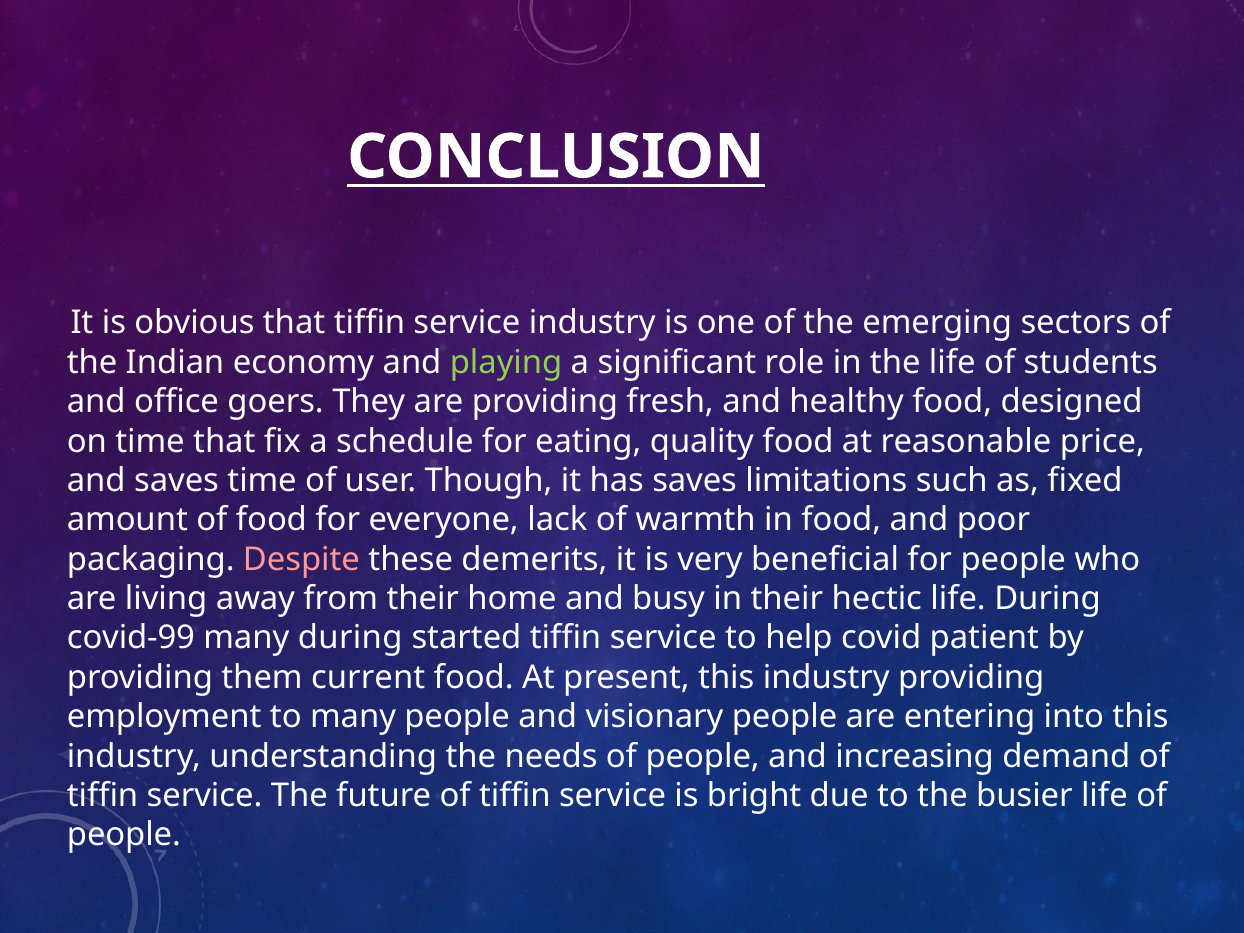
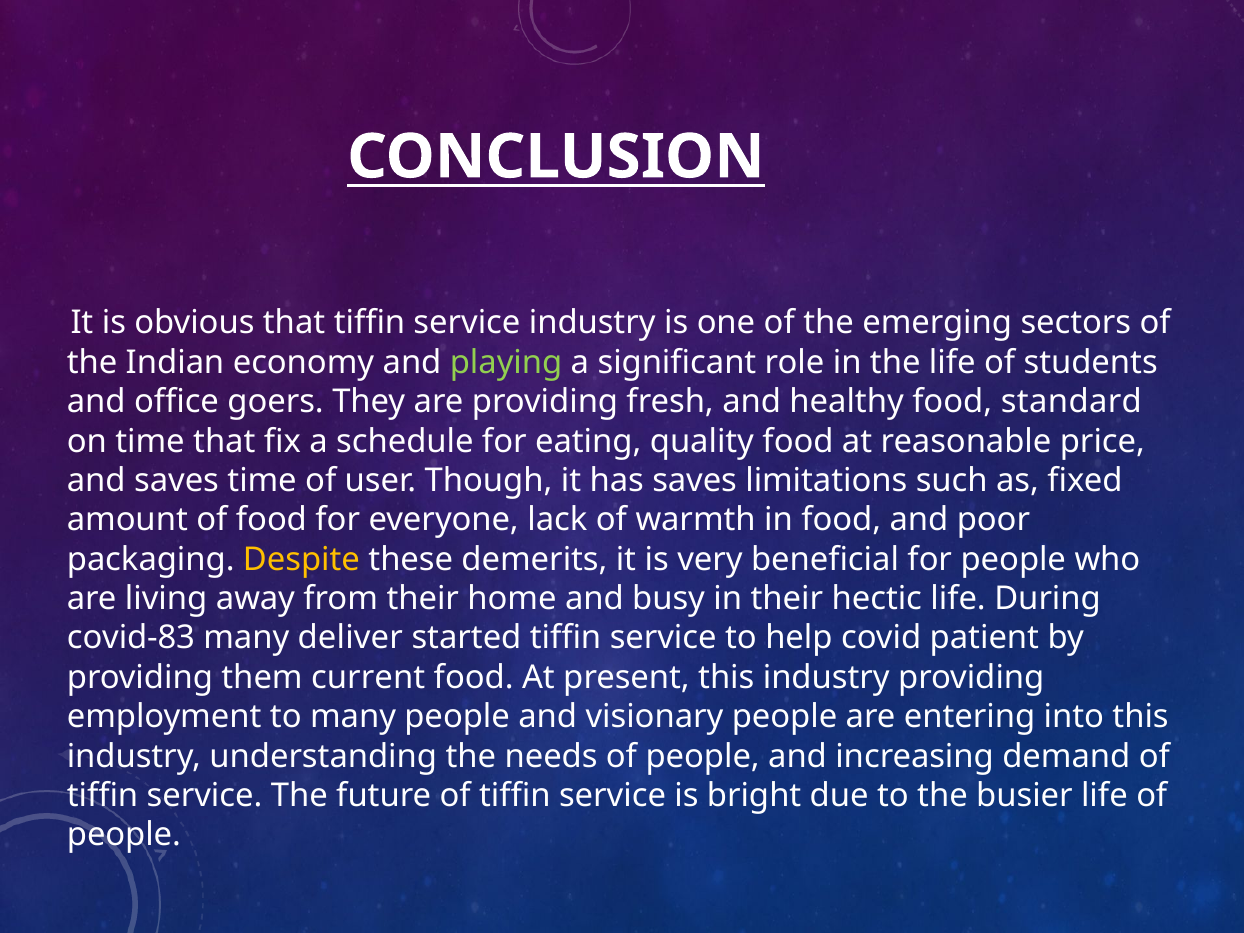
designed: designed -> standard
Despite colour: pink -> yellow
covid-99: covid-99 -> covid-83
many during: during -> deliver
